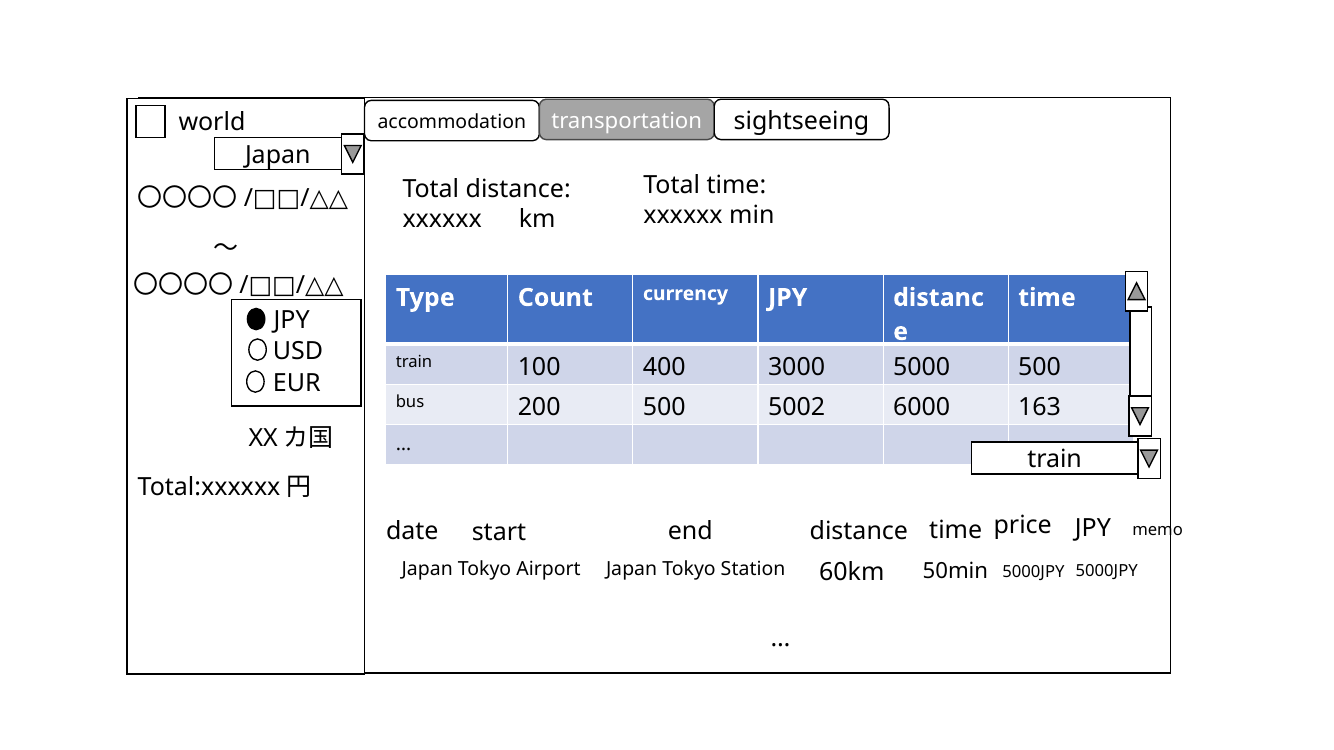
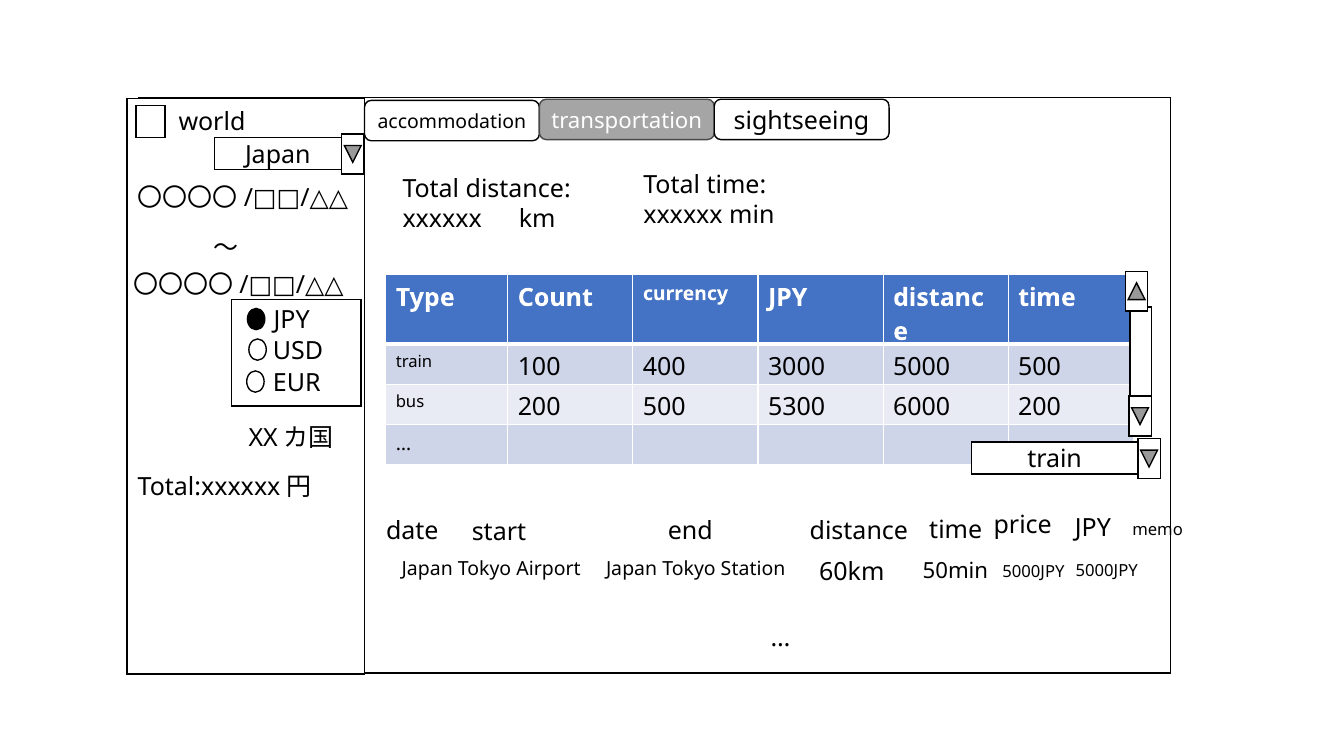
5002: 5002 -> 5300
6000 163: 163 -> 200
